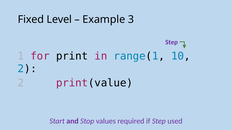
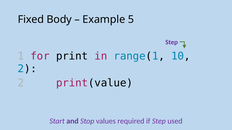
Level: Level -> Body
3: 3 -> 5
